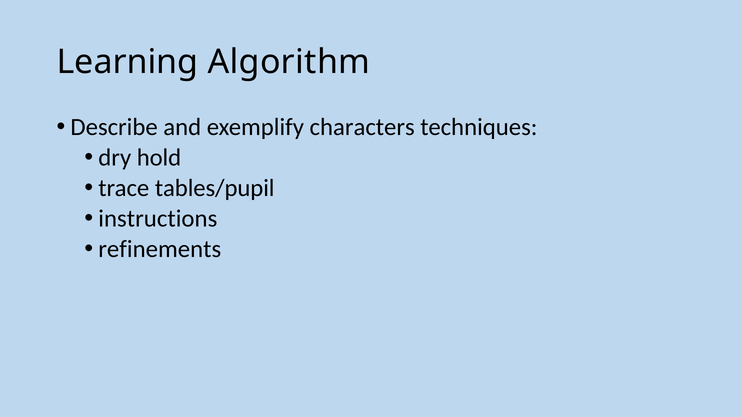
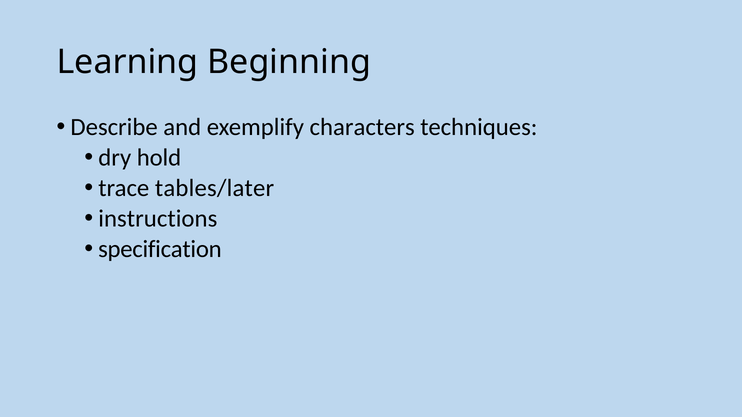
Algorithm: Algorithm -> Beginning
tables/pupil: tables/pupil -> tables/later
refinements: refinements -> specification
